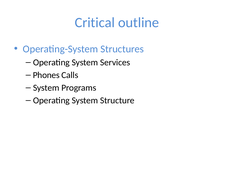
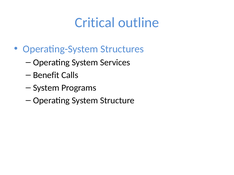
Phones: Phones -> Benefit
